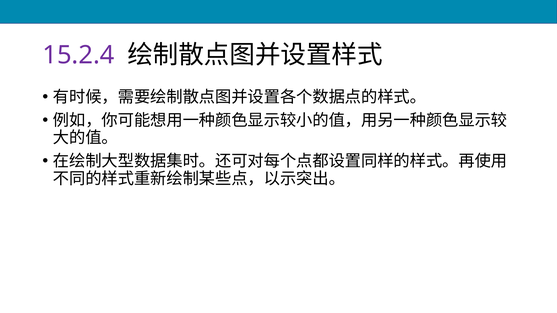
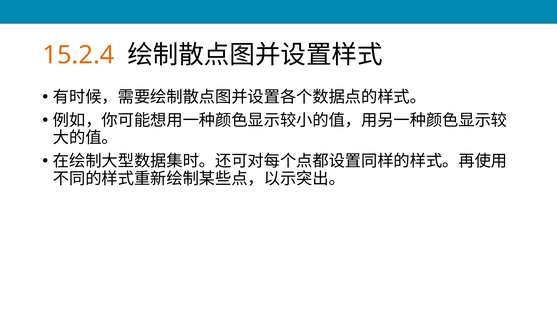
15.2.4 colour: purple -> orange
